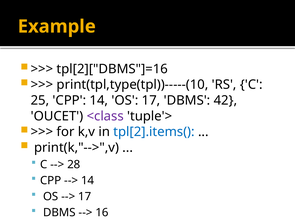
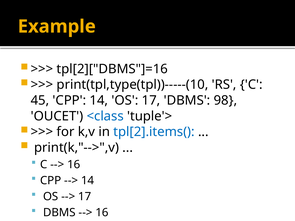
25: 25 -> 45
42: 42 -> 98
<class colour: purple -> blue
28 at (74, 165): 28 -> 16
